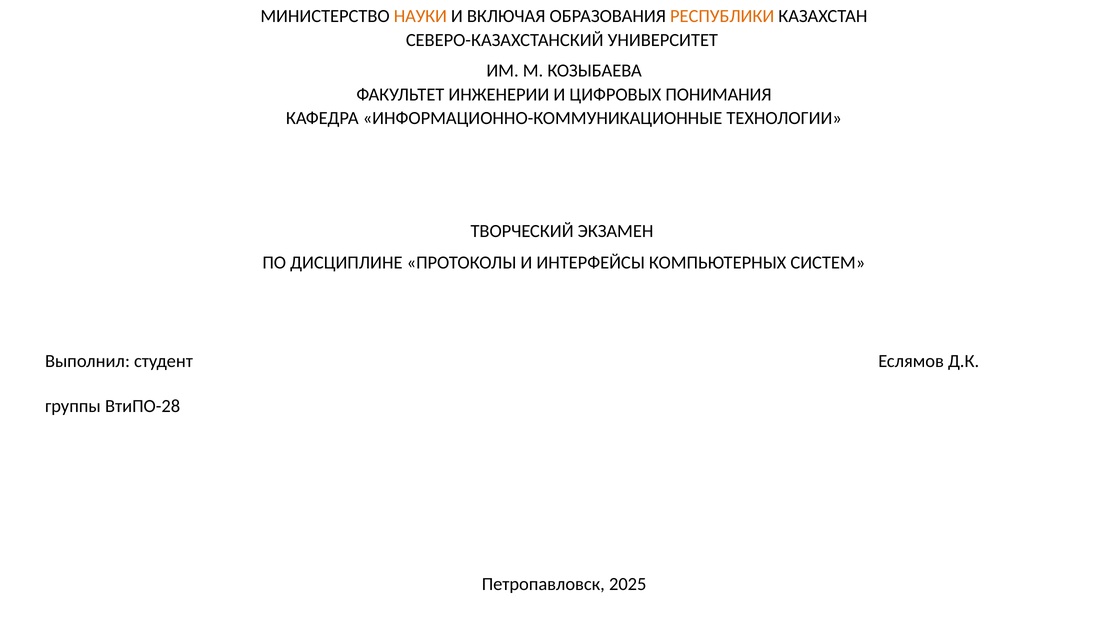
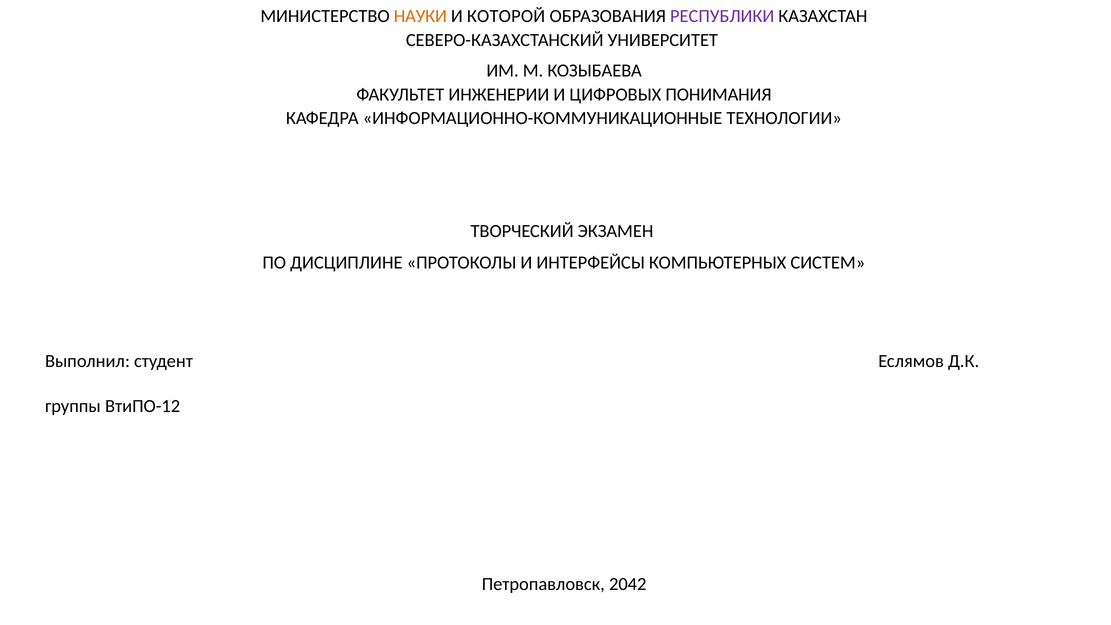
ВКЛЮЧАЯ: ВКЛЮЧАЯ -> КОТОРОЙ
РЕСПУБЛИКИ colour: orange -> purple
ВтиПО-28: ВтиПО-28 -> ВтиПО-12
2025: 2025 -> 2042
